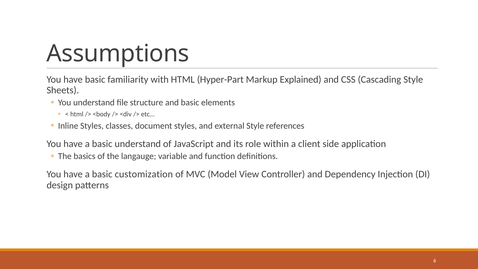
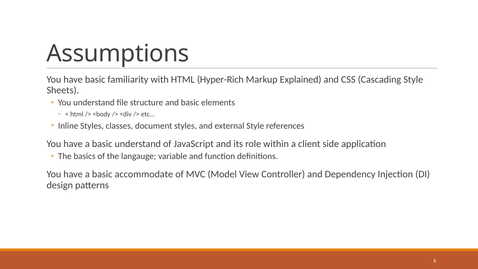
Hyper-Part: Hyper-Part -> Hyper-Rich
customization: customization -> accommodate
